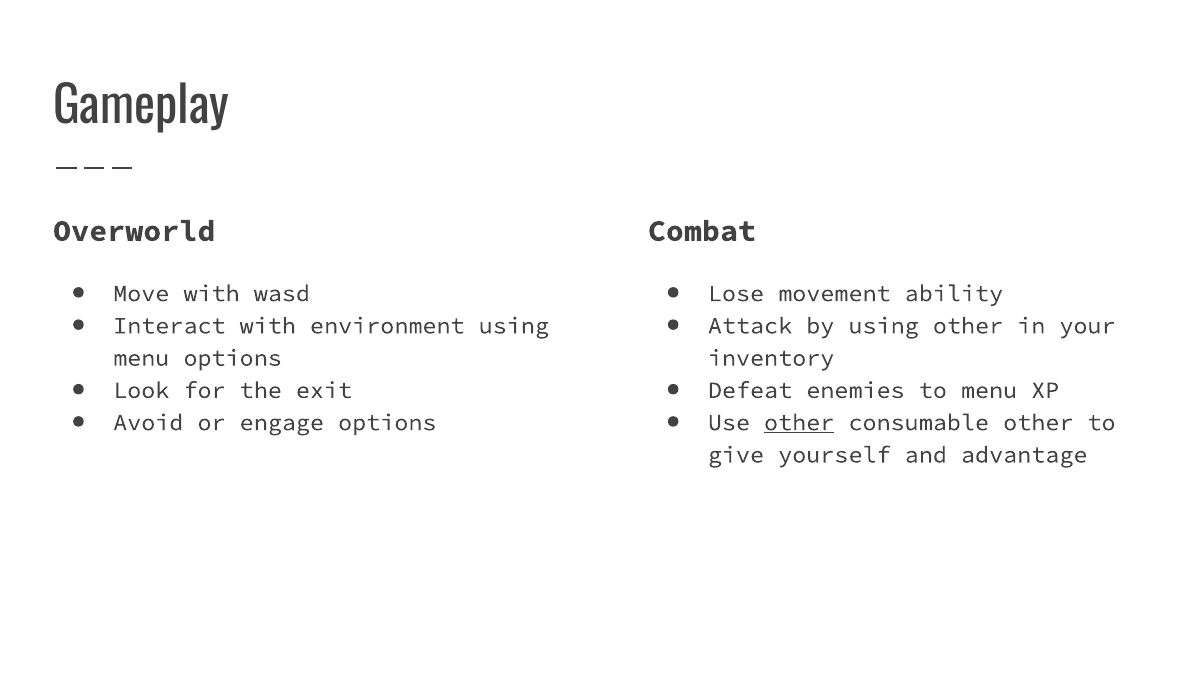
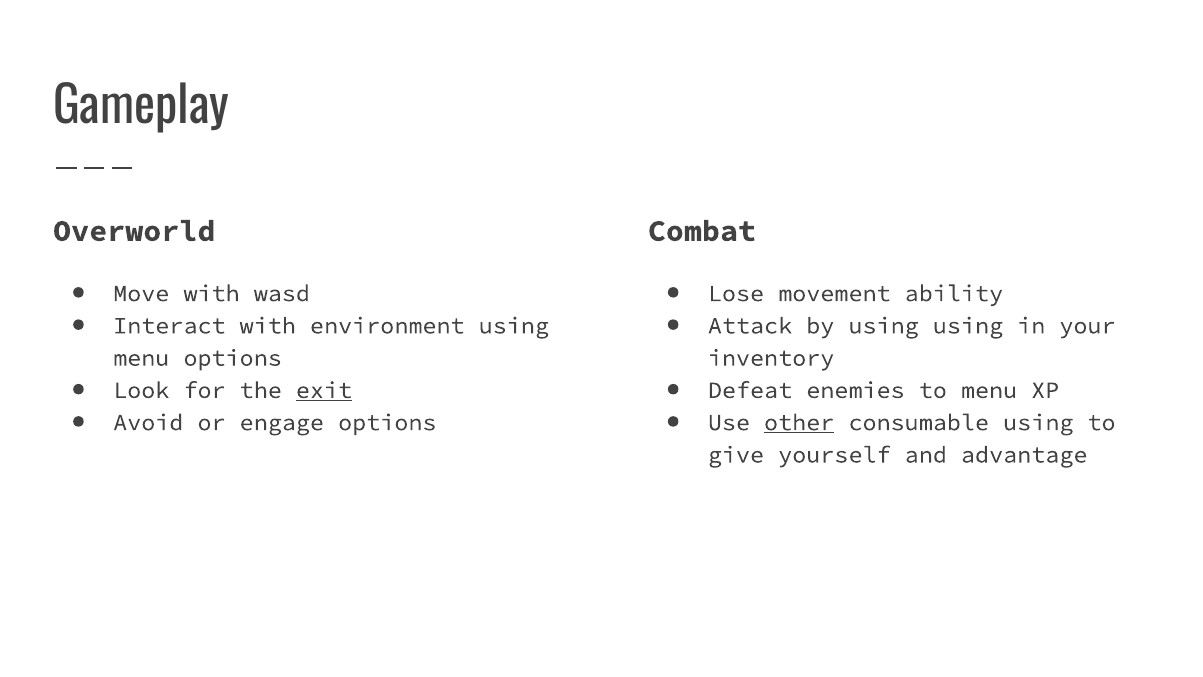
using other: other -> using
exit underline: none -> present
consumable other: other -> using
